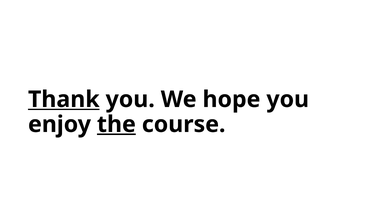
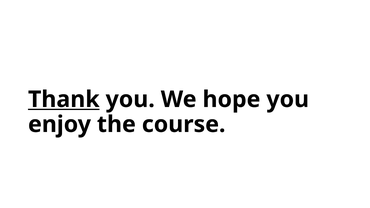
the underline: present -> none
